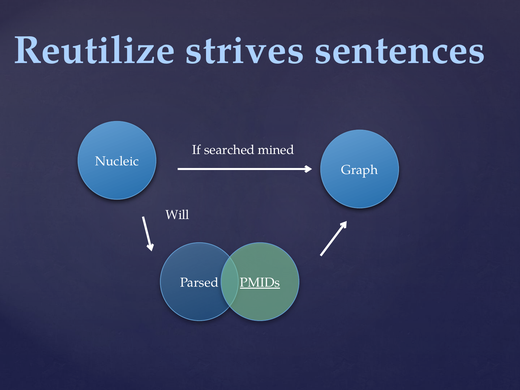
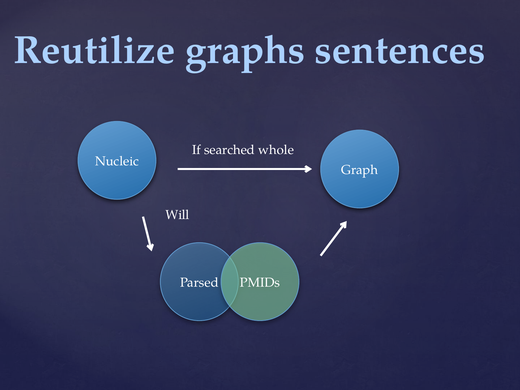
strives: strives -> graphs
mined: mined -> whole
PMIDs underline: present -> none
